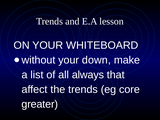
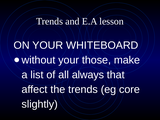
down: down -> those
greater: greater -> slightly
